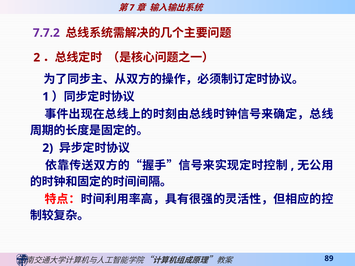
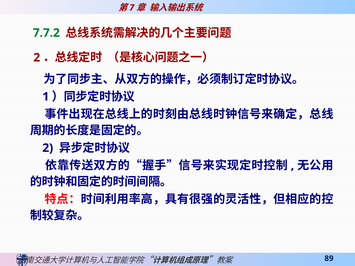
7.7.2 colour: purple -> green
